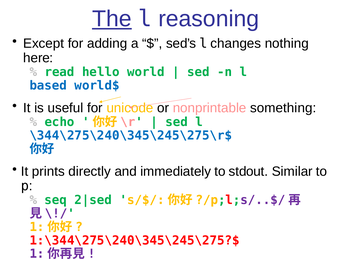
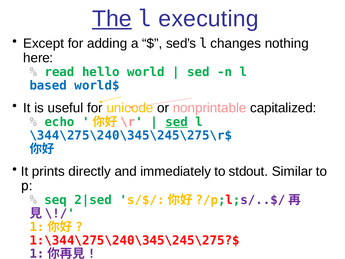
reasoning: reasoning -> executing
something: something -> capitalized
sed at (177, 122) underline: none -> present
